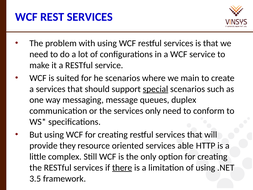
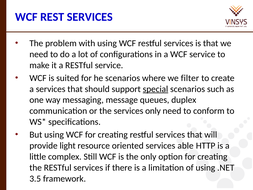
main: main -> filter
they: they -> light
there underline: present -> none
